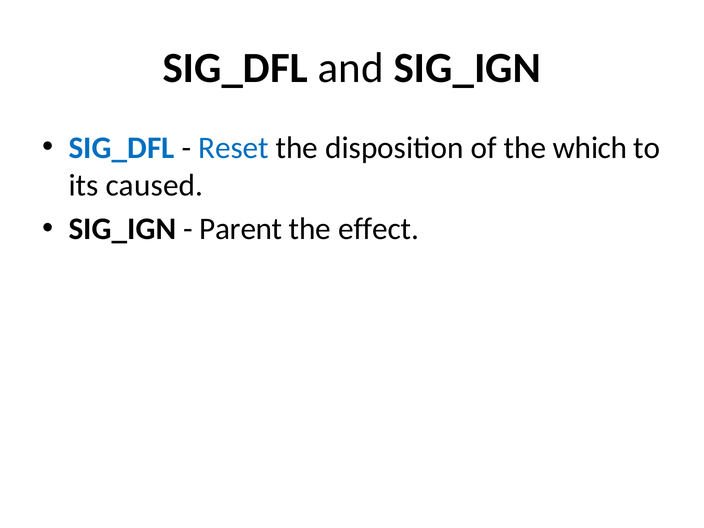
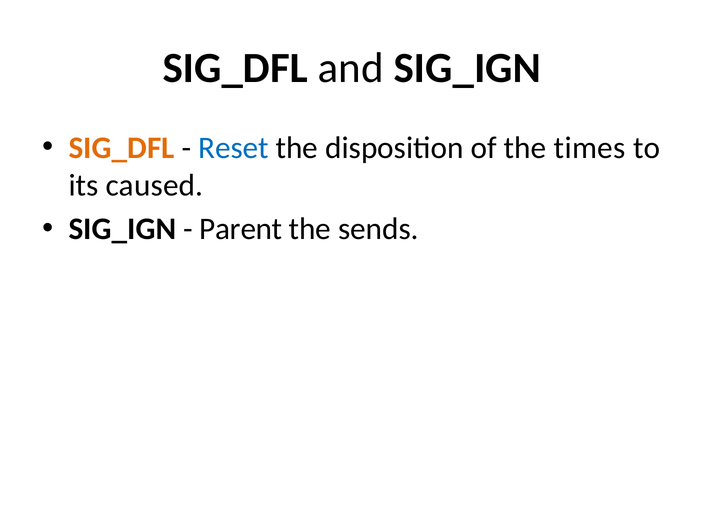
SIG_DFL at (122, 148) colour: blue -> orange
which: which -> times
effect: effect -> sends
